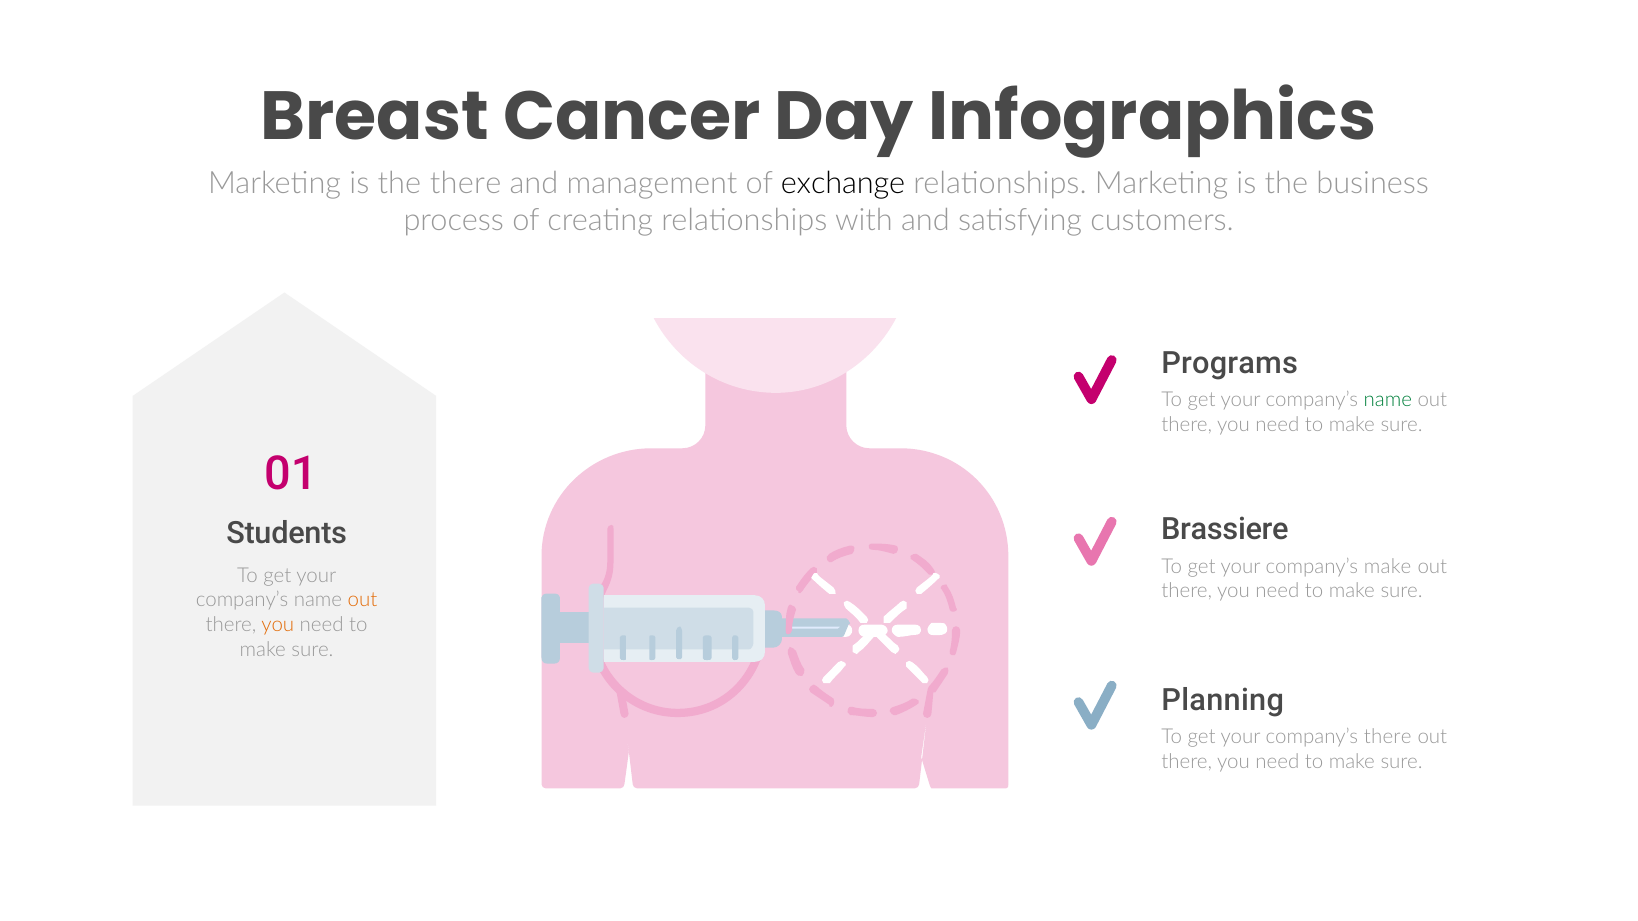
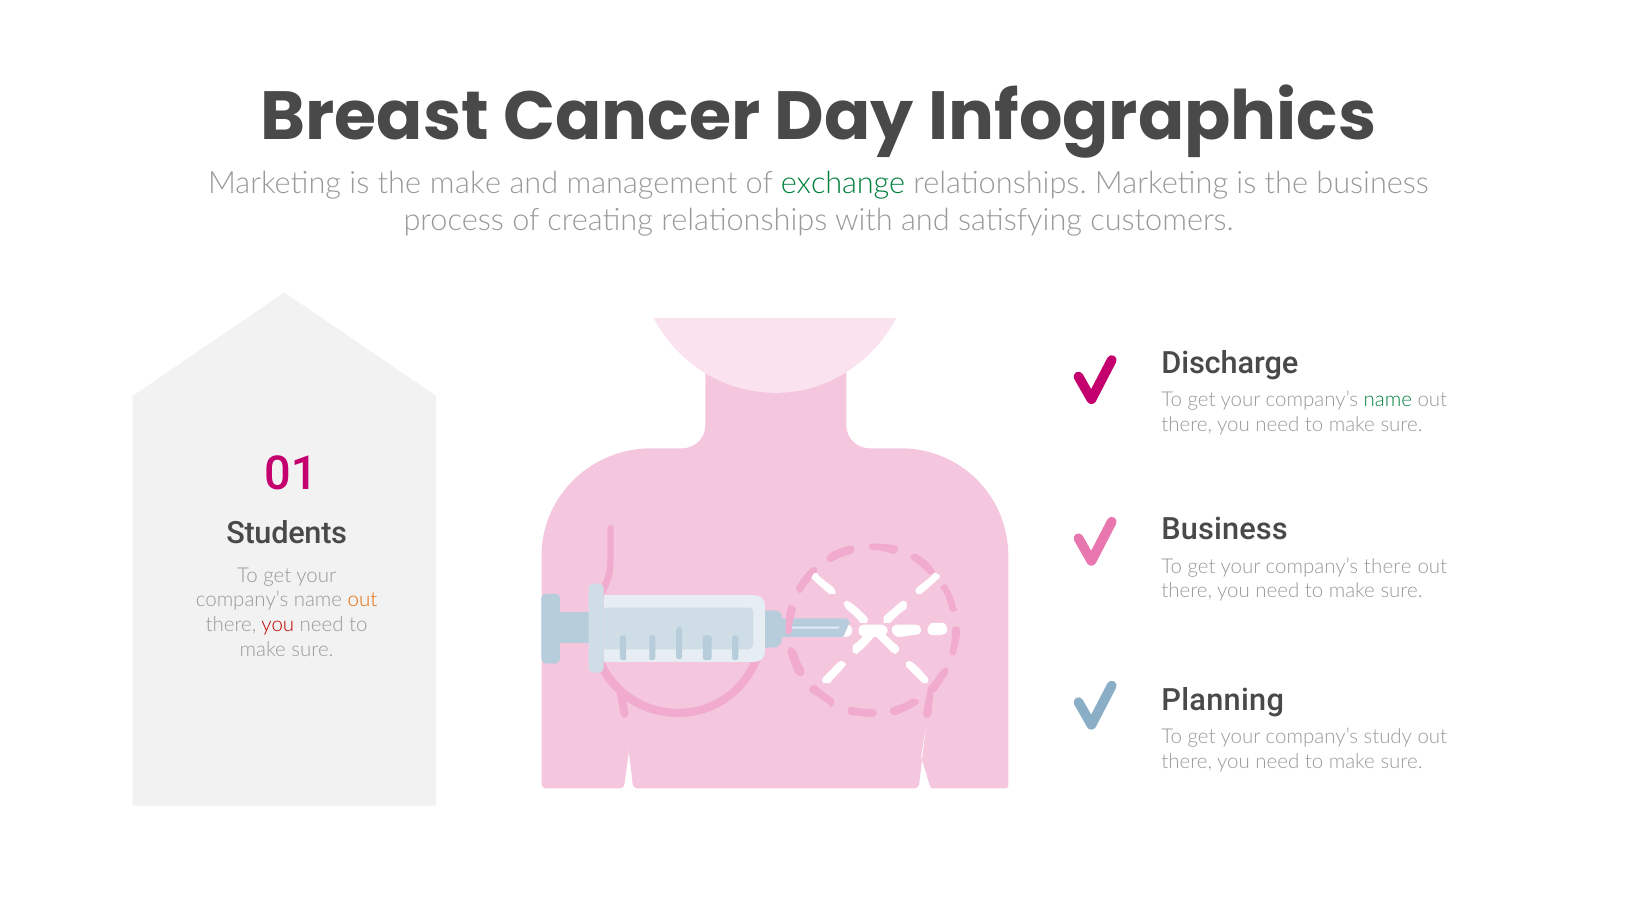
the there: there -> make
exchange colour: black -> green
Programs: Programs -> Discharge
Brassiere at (1225, 530): Brassiere -> Business
company’s make: make -> there
you at (278, 625) colour: orange -> red
company’s there: there -> study
